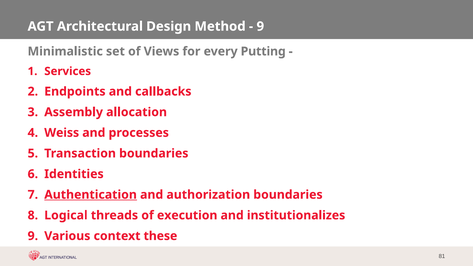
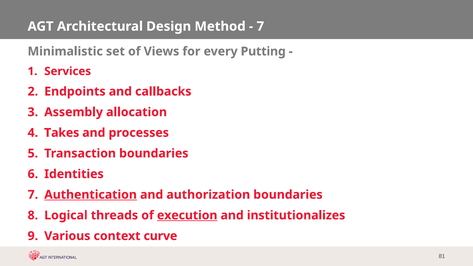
9 at (260, 26): 9 -> 7
Weiss: Weiss -> Takes
execution underline: none -> present
these: these -> curve
